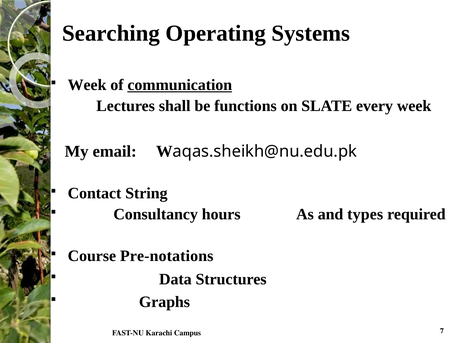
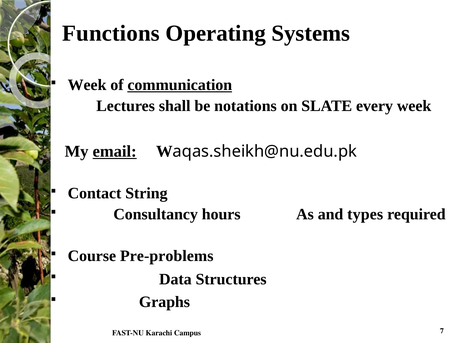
Searching: Searching -> Functions
functions: functions -> notations
email underline: none -> present
Pre-notations: Pre-notations -> Pre-problems
